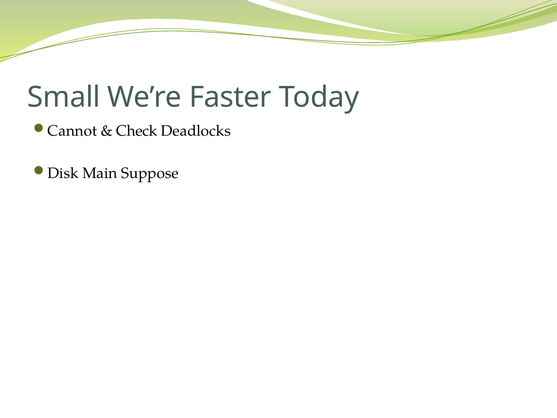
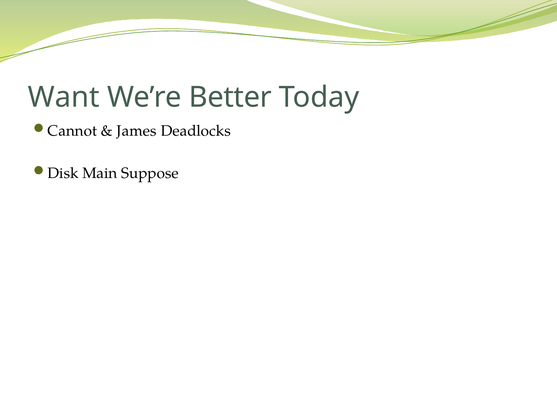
Small: Small -> Want
Faster: Faster -> Better
Check: Check -> James
